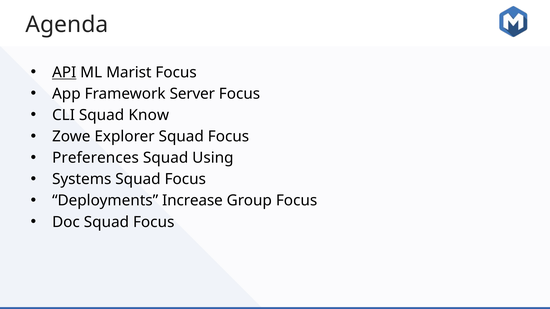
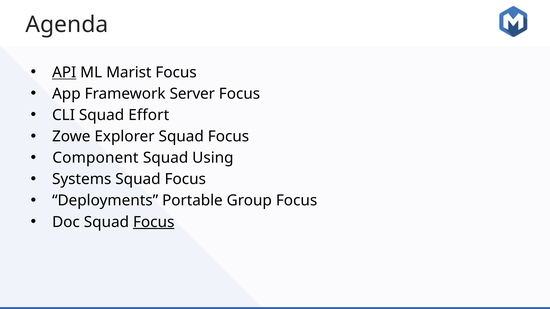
Know: Know -> Effort
Preferences: Preferences -> Component
Increase: Increase -> Portable
Focus at (154, 222) underline: none -> present
